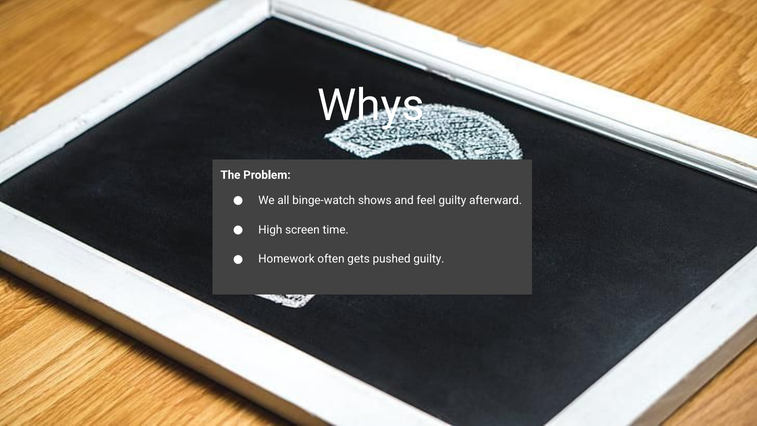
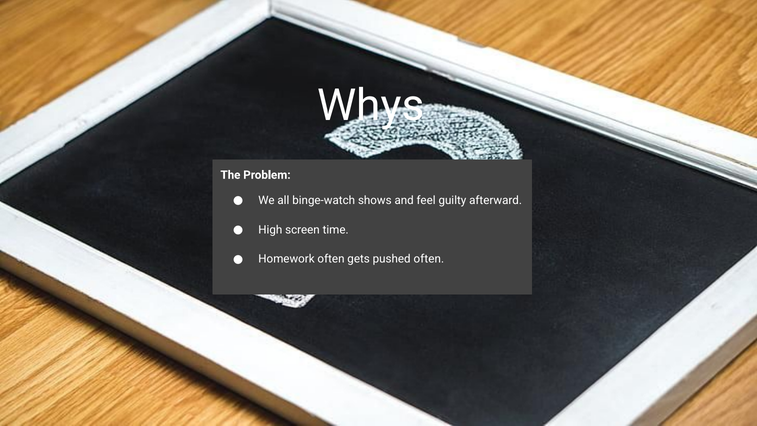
pushed guilty: guilty -> often
